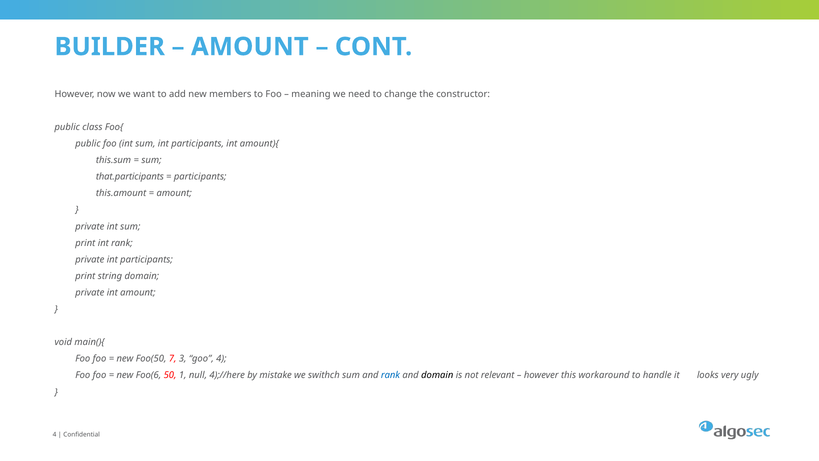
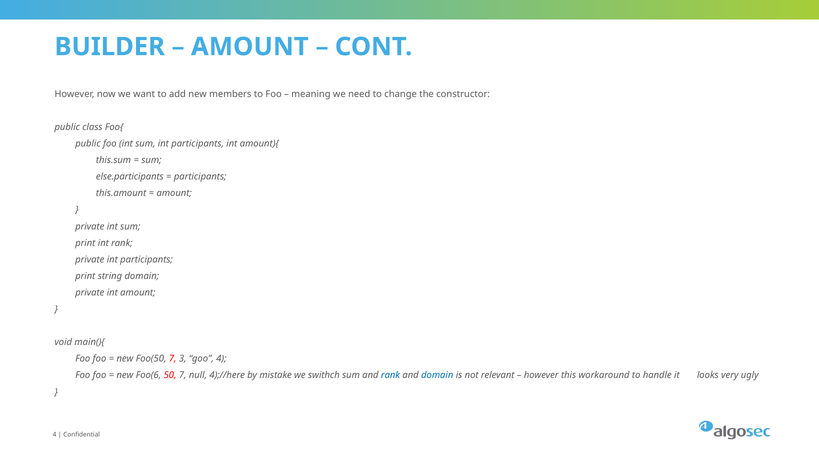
that.participants: that.participants -> else.participants
50 1: 1 -> 7
domain at (437, 375) colour: black -> blue
